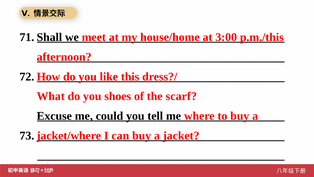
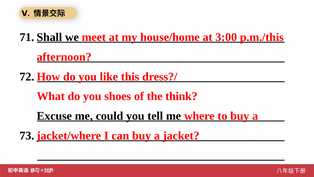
scarf: scarf -> think
